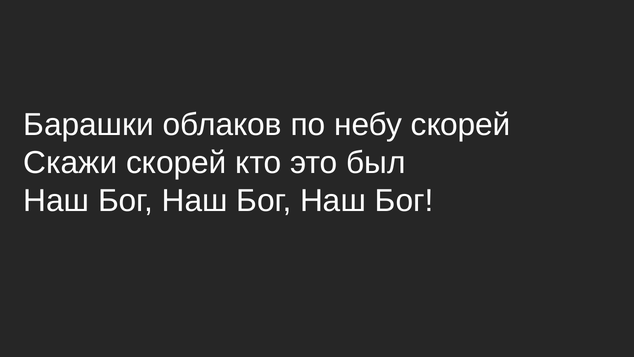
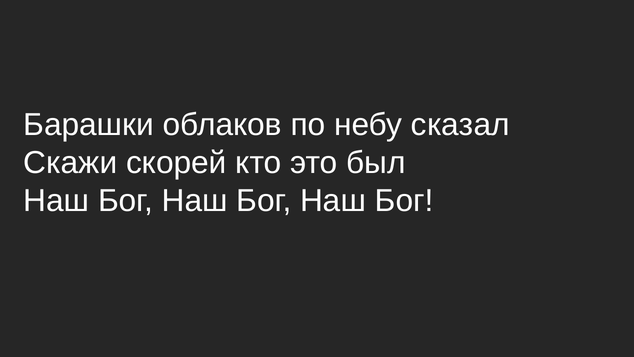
небу скорей: скорей -> сказал
